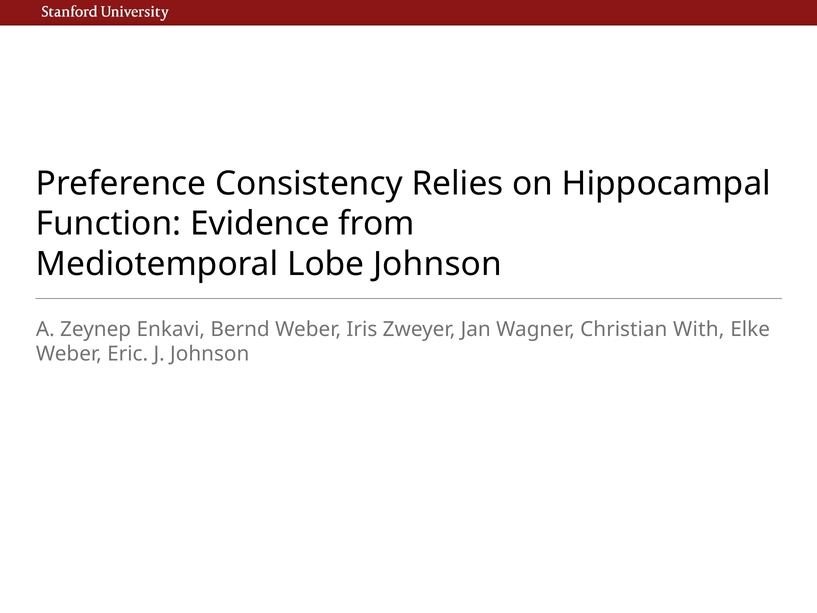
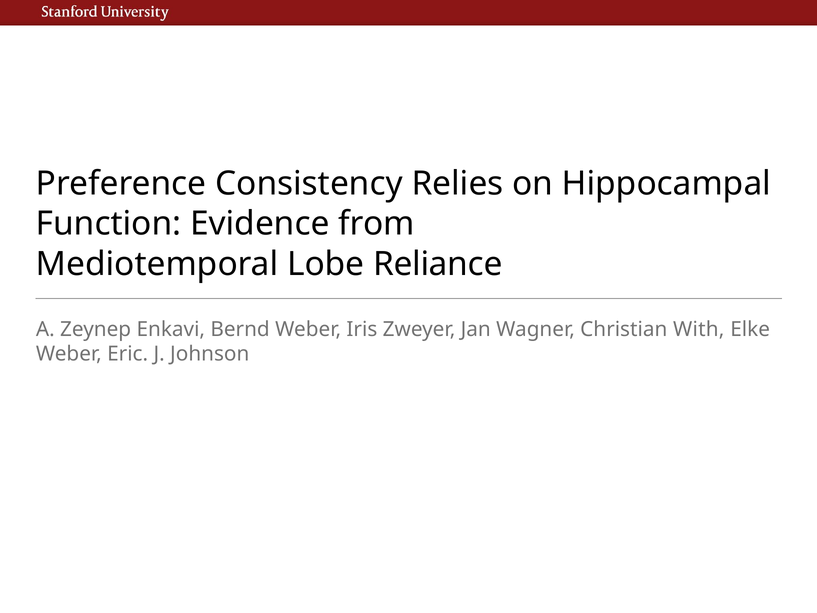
Lobe Johnson: Johnson -> Reliance
